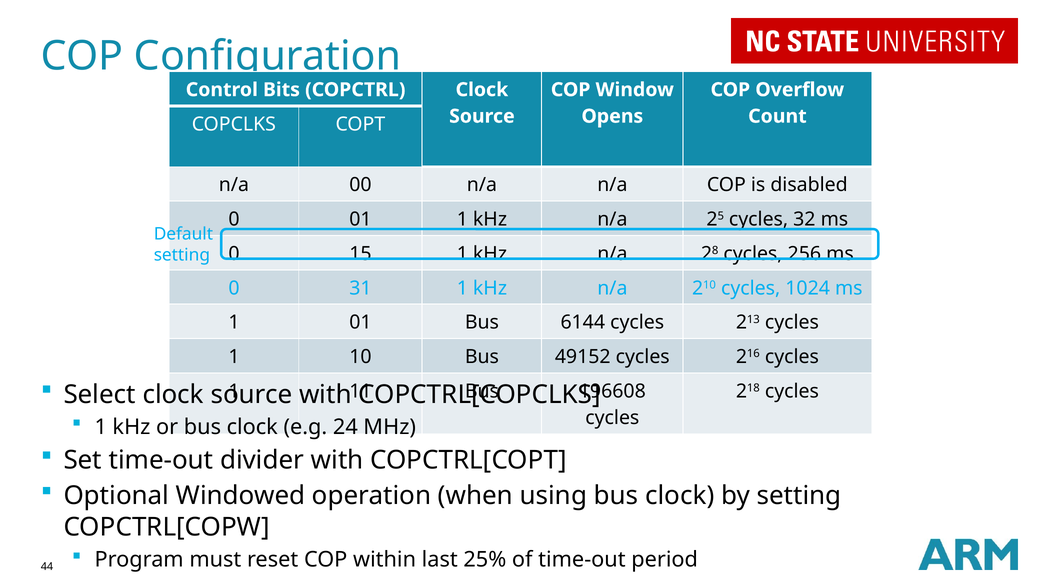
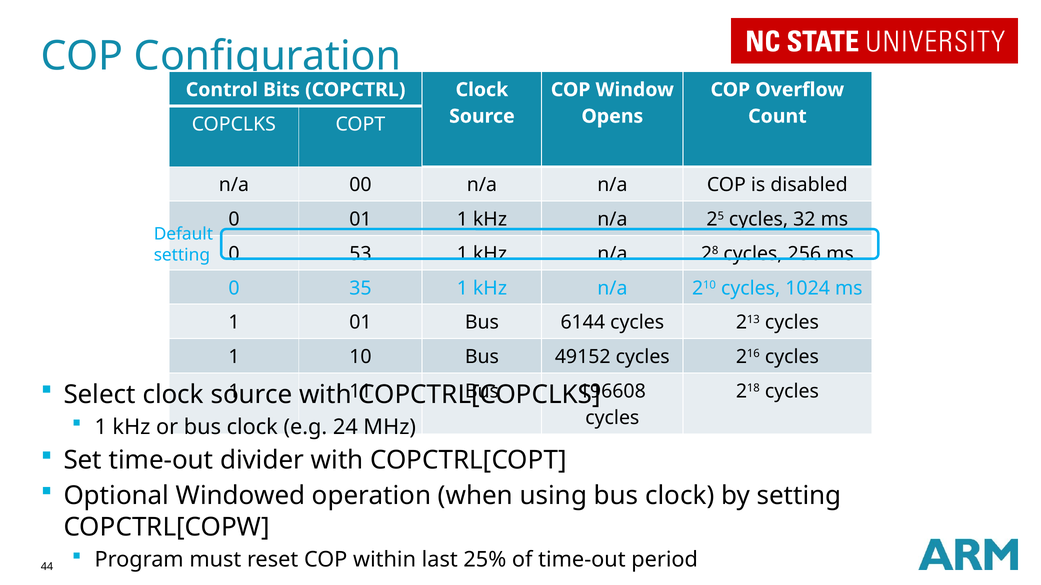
15: 15 -> 53
31: 31 -> 35
